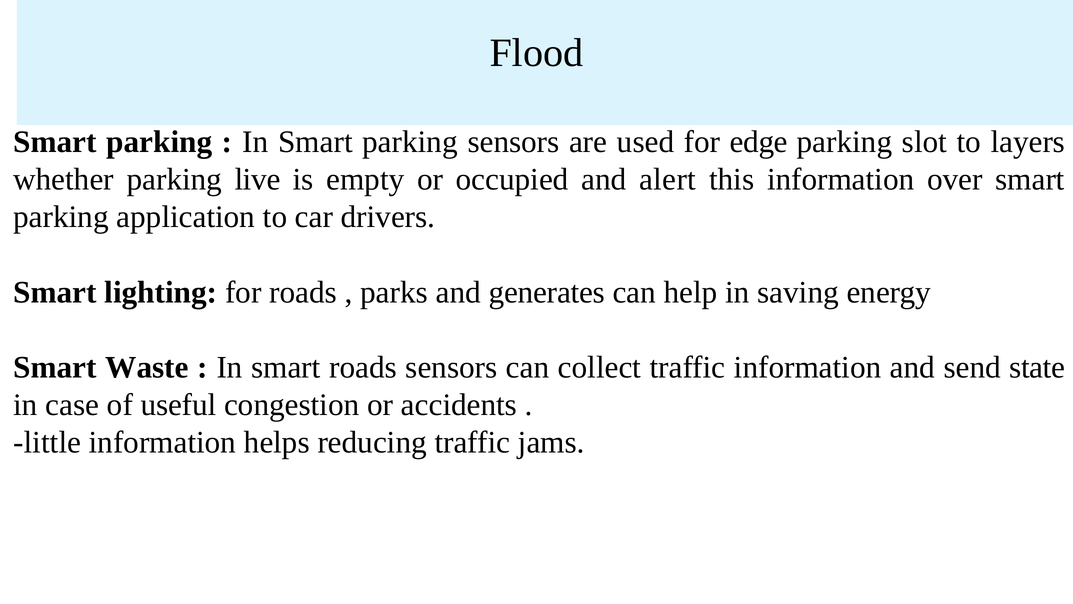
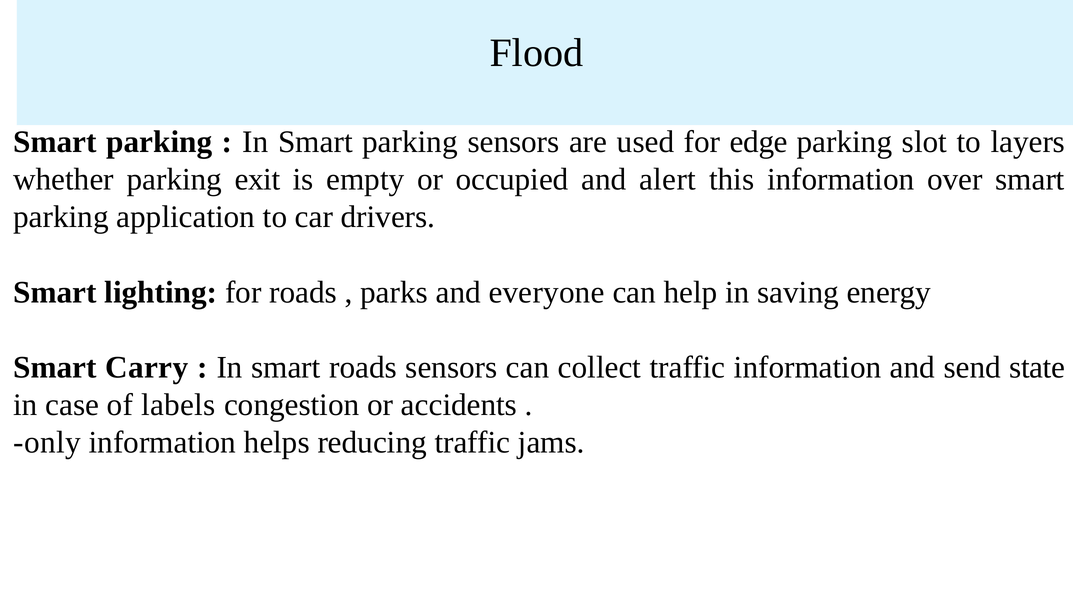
live: live -> exit
generates: generates -> everyone
Waste: Waste -> Carry
useful: useful -> labels
little: little -> only
